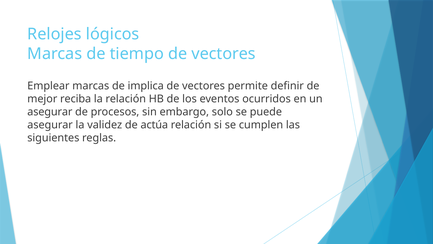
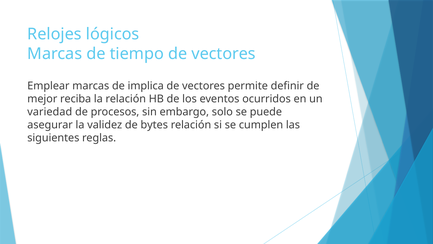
asegurar at (50, 112): asegurar -> variedad
actúa: actúa -> bytes
